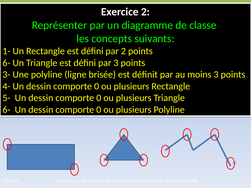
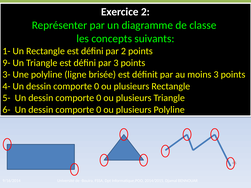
6- at (6, 63): 6- -> 9-
